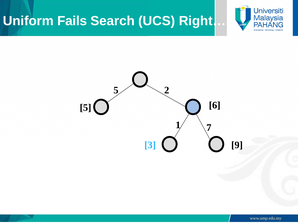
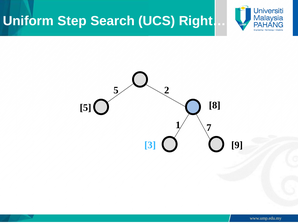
Fails: Fails -> Step
6: 6 -> 8
